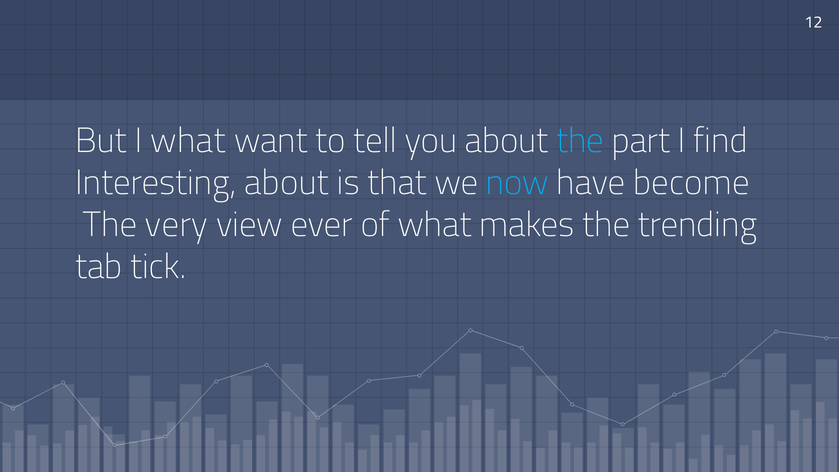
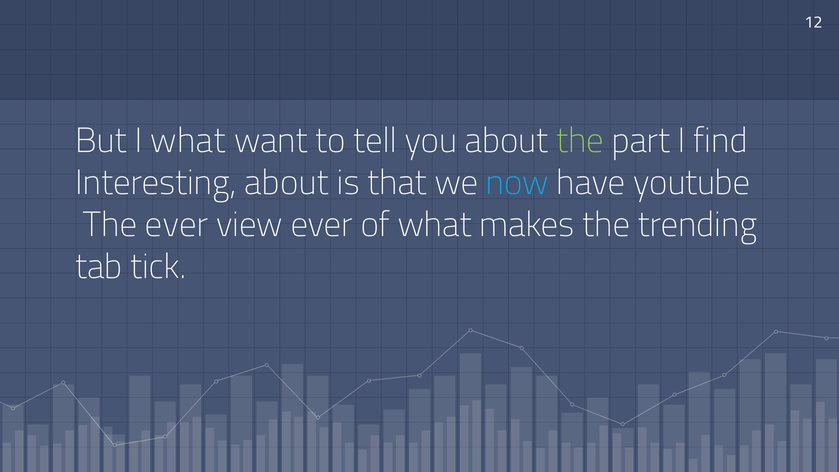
the at (580, 141) colour: light blue -> light green
become: become -> youtube
The very: very -> ever
